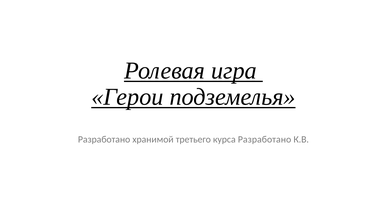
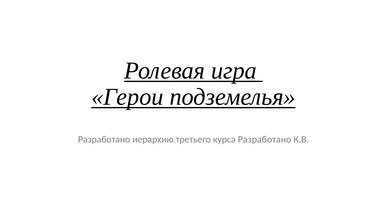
хранимой: хранимой -> иерархию
